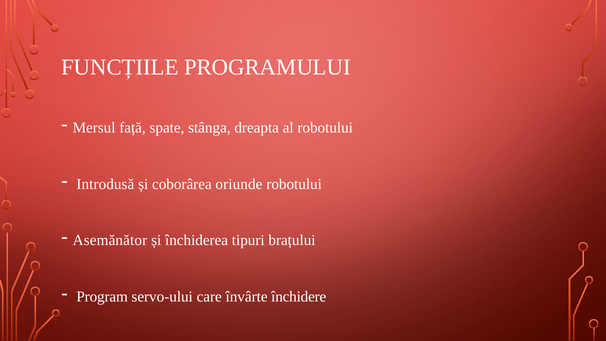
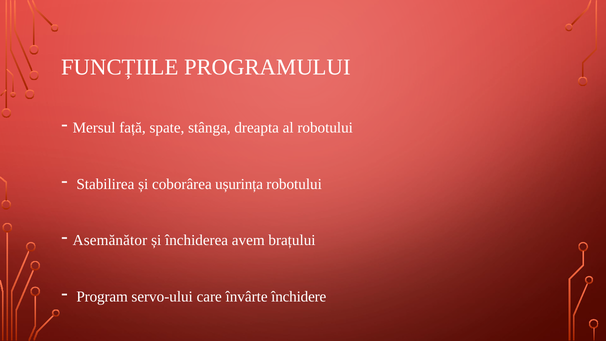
Introdusă: Introdusă -> Stabilirea
oriunde: oriunde -> ușurința
tipuri: tipuri -> avem
